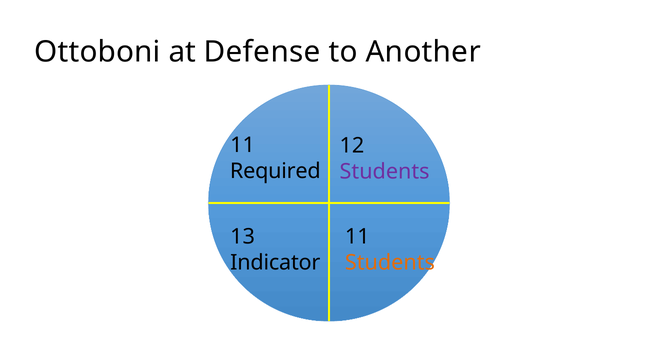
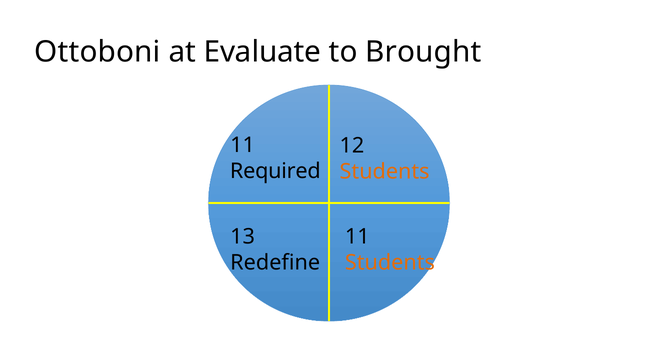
Defense: Defense -> Evaluate
Another: Another -> Brought
Students at (385, 172) colour: purple -> orange
Indicator: Indicator -> Redefine
